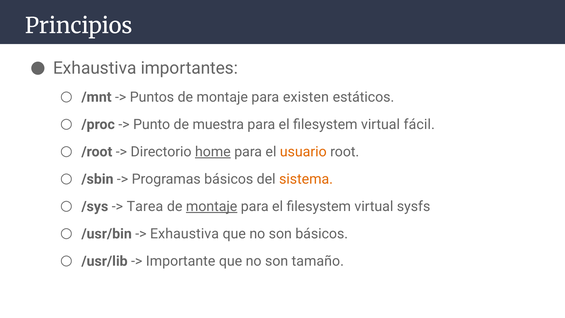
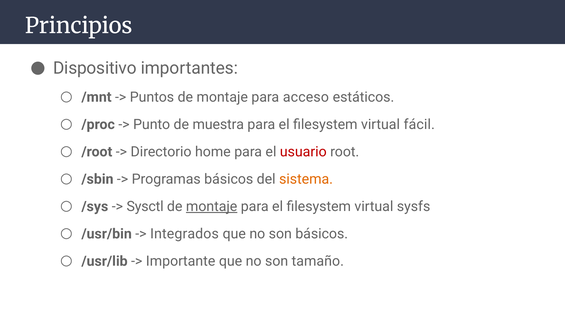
Exhaustiva at (95, 68): Exhaustiva -> Dispositivo
existen: existen -> acceso
home underline: present -> none
usuario colour: orange -> red
Tarea: Tarea -> Sysctl
Exhaustiva at (185, 234): Exhaustiva -> Integrados
